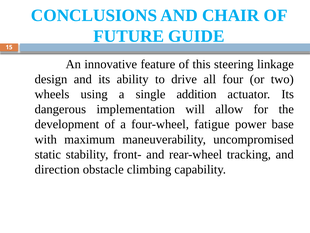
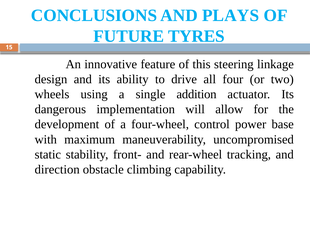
CHAIR: CHAIR -> PLAYS
GUIDE: GUIDE -> TYRES
fatigue: fatigue -> control
